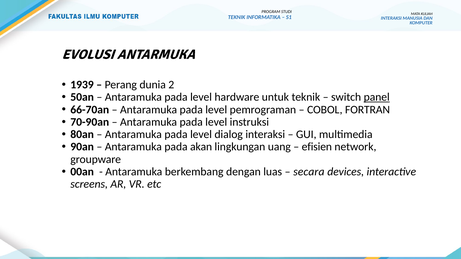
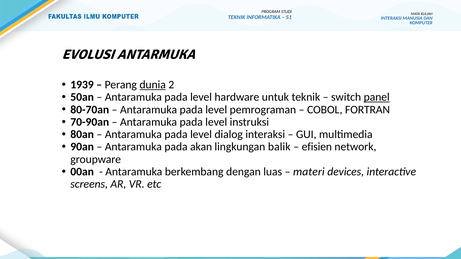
dunia underline: none -> present
66-70an: 66-70an -> 80-70an
uang: uang -> balik
secara: secara -> materi
